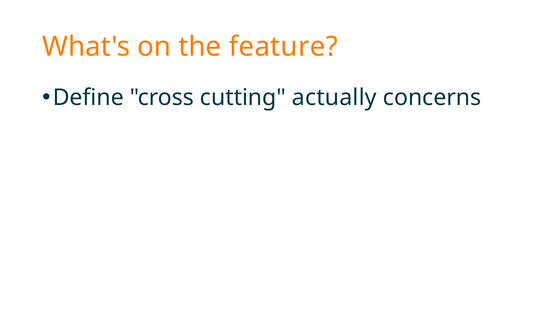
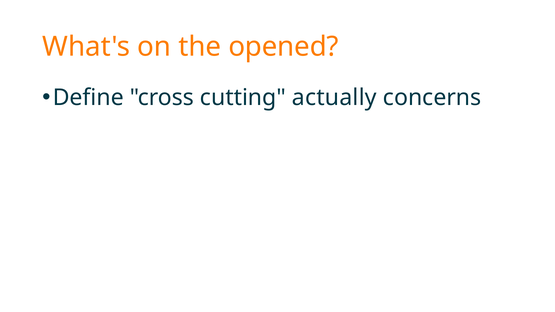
feature: feature -> opened
